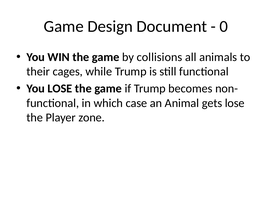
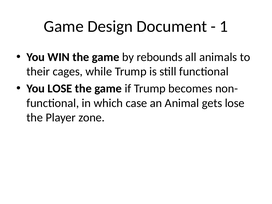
0: 0 -> 1
collisions: collisions -> rebounds
